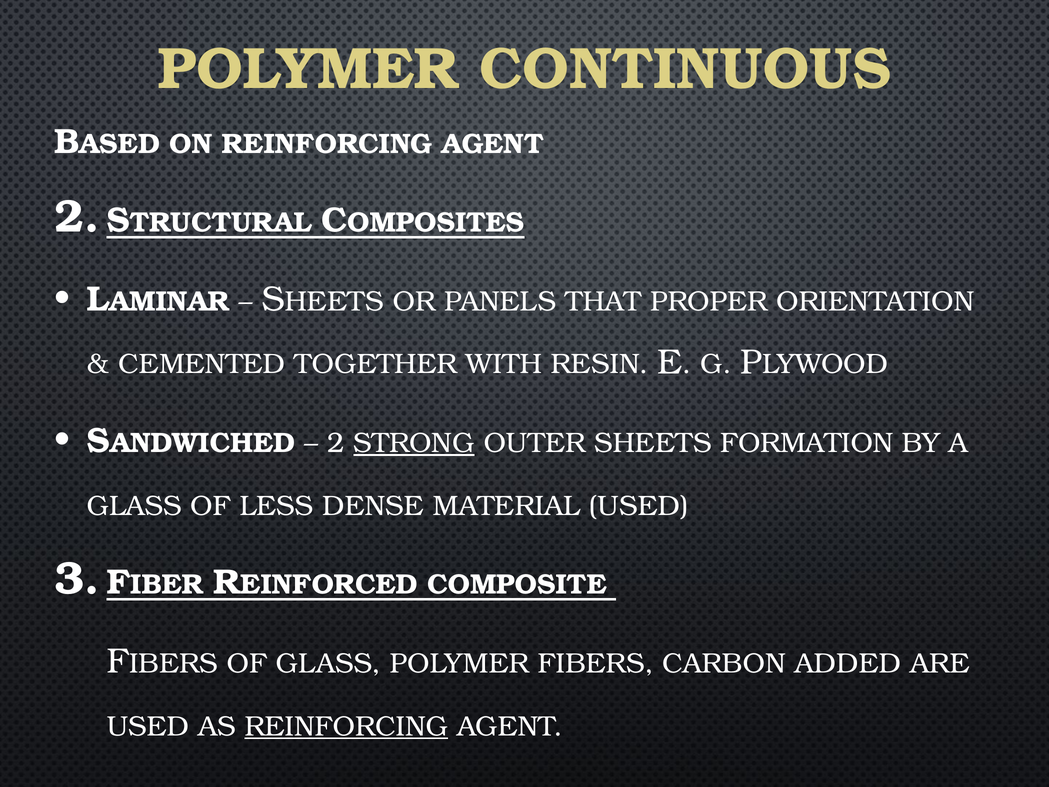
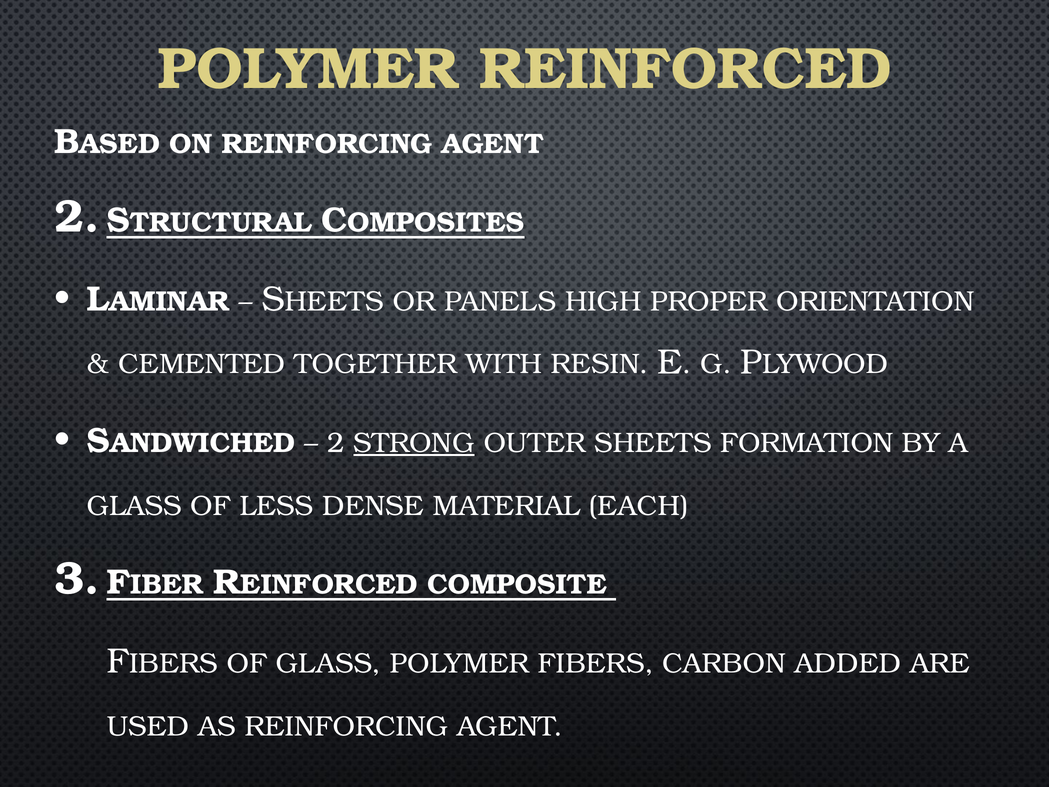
CONTINUOUS: CONTINUOUS -> REINFORCED
THAT: THAT -> HIGH
MATERIAL USED: USED -> EACH
REINFORCING at (346, 726) underline: present -> none
